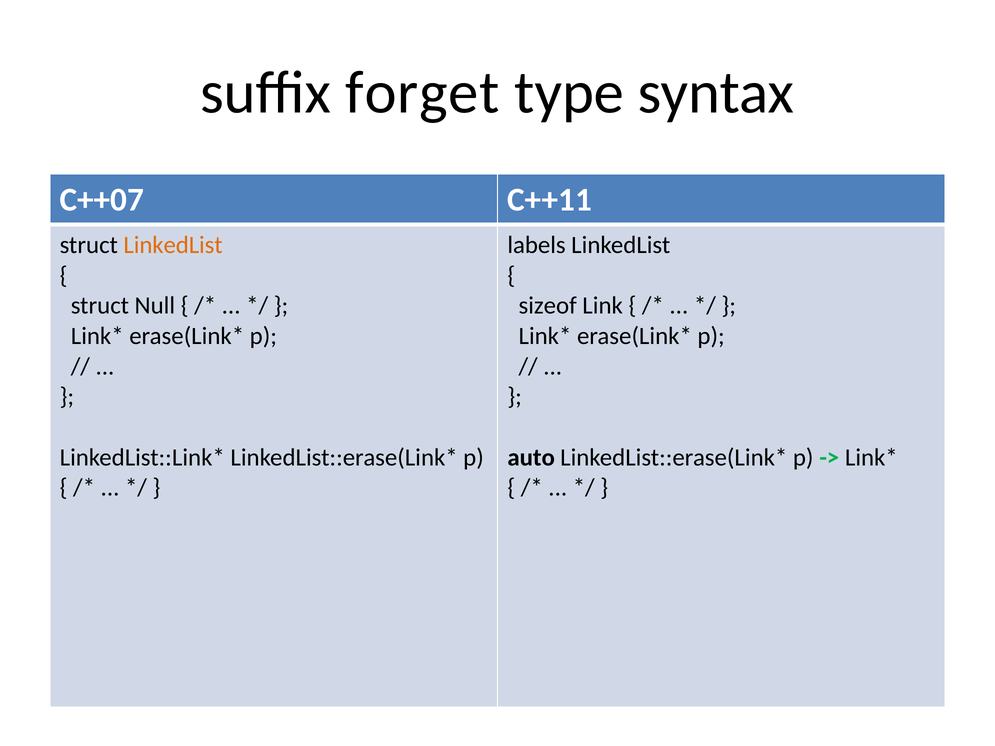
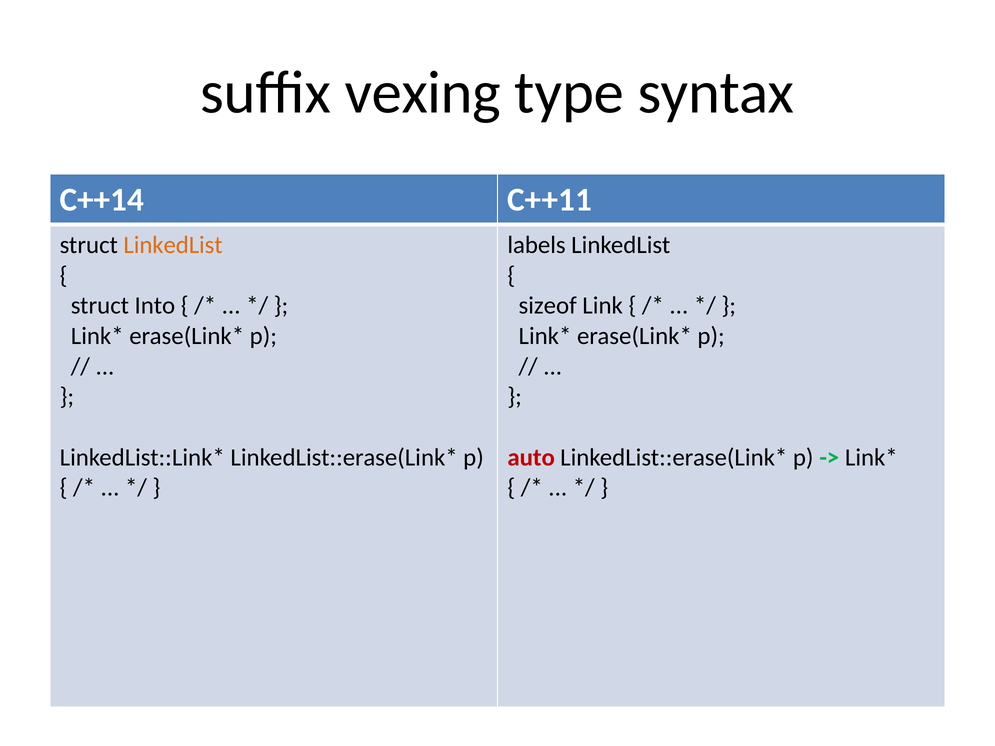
forget: forget -> vexing
C++07: C++07 -> C++14
Null: Null -> Into
auto colour: black -> red
